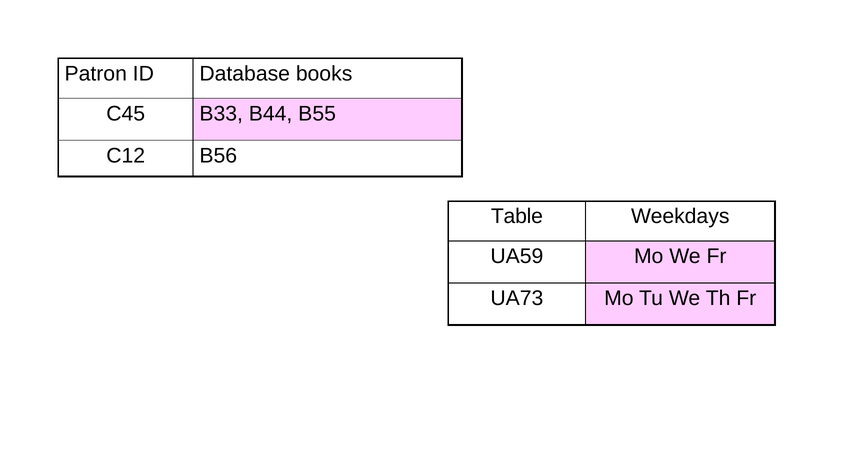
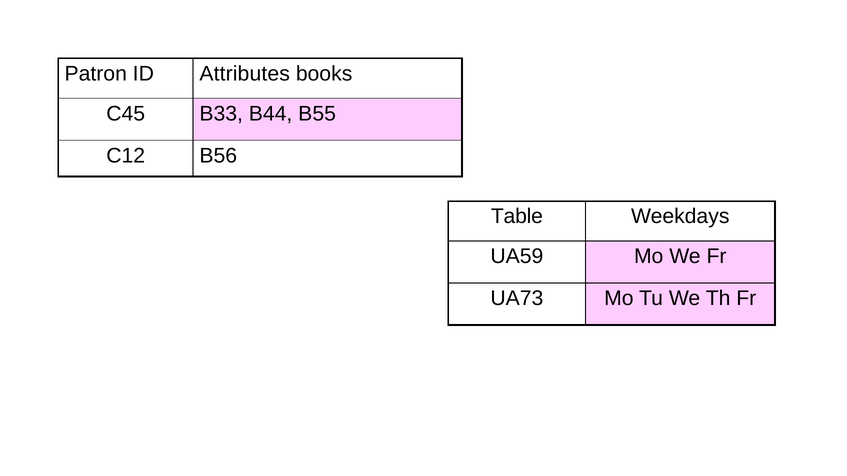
Database: Database -> Attributes
